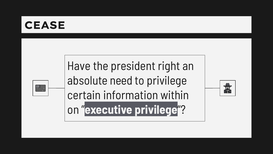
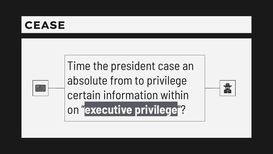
Have: Have -> Time
right: right -> case
need: need -> from
